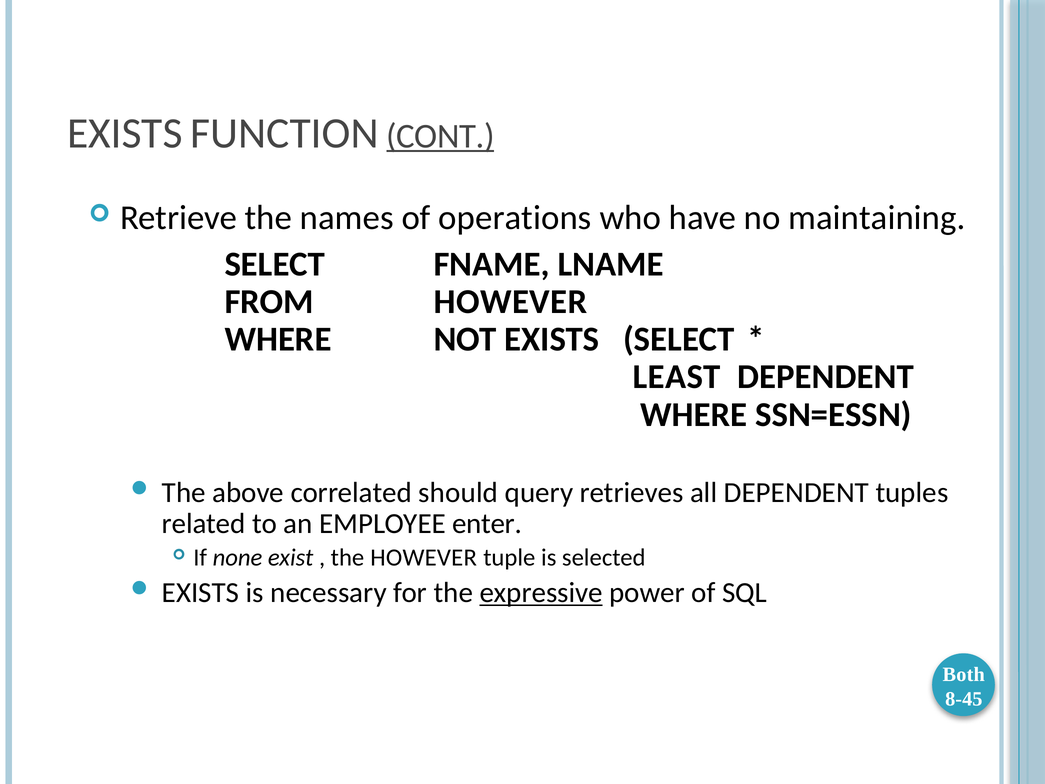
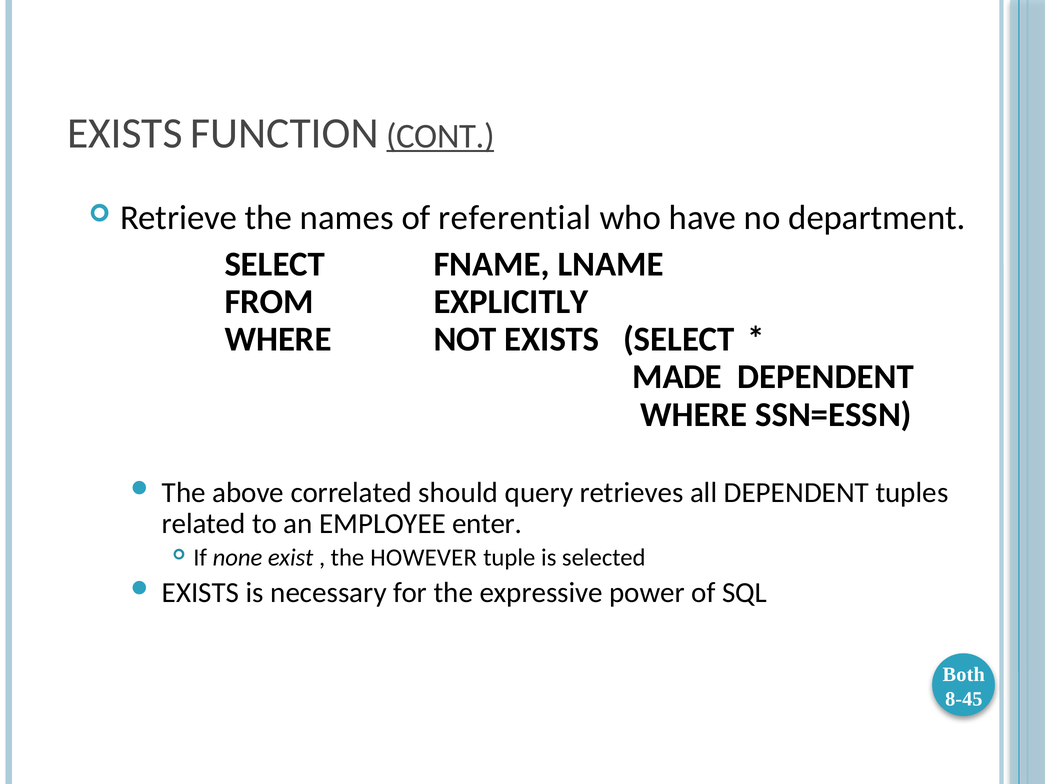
operations: operations -> referential
maintaining: maintaining -> department
FROM HOWEVER: HOWEVER -> EXPLICITLY
LEAST: LEAST -> MADE
expressive underline: present -> none
